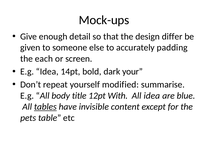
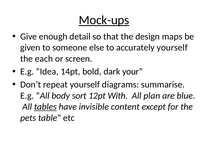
Mock-ups underline: none -> present
differ: differ -> maps
accurately padding: padding -> yourself
modified: modified -> diagrams
title: title -> sort
All idea: idea -> plan
